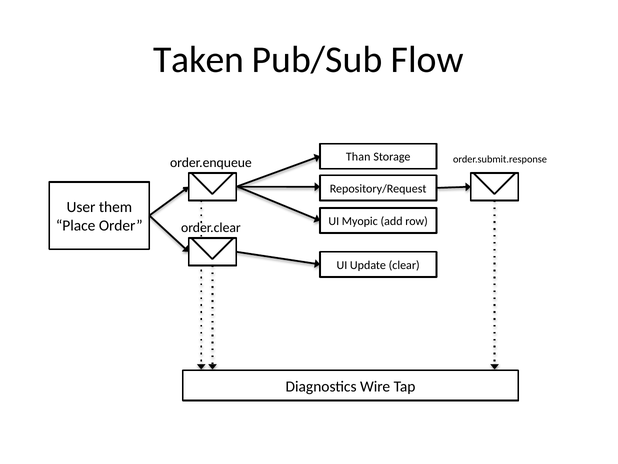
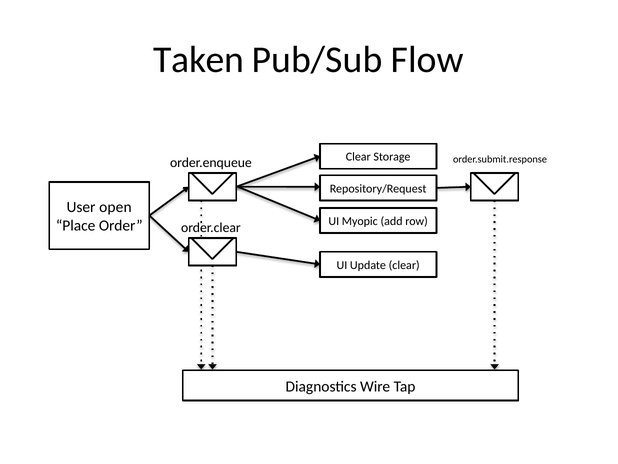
Than at (358, 157): Than -> Clear
them: them -> open
